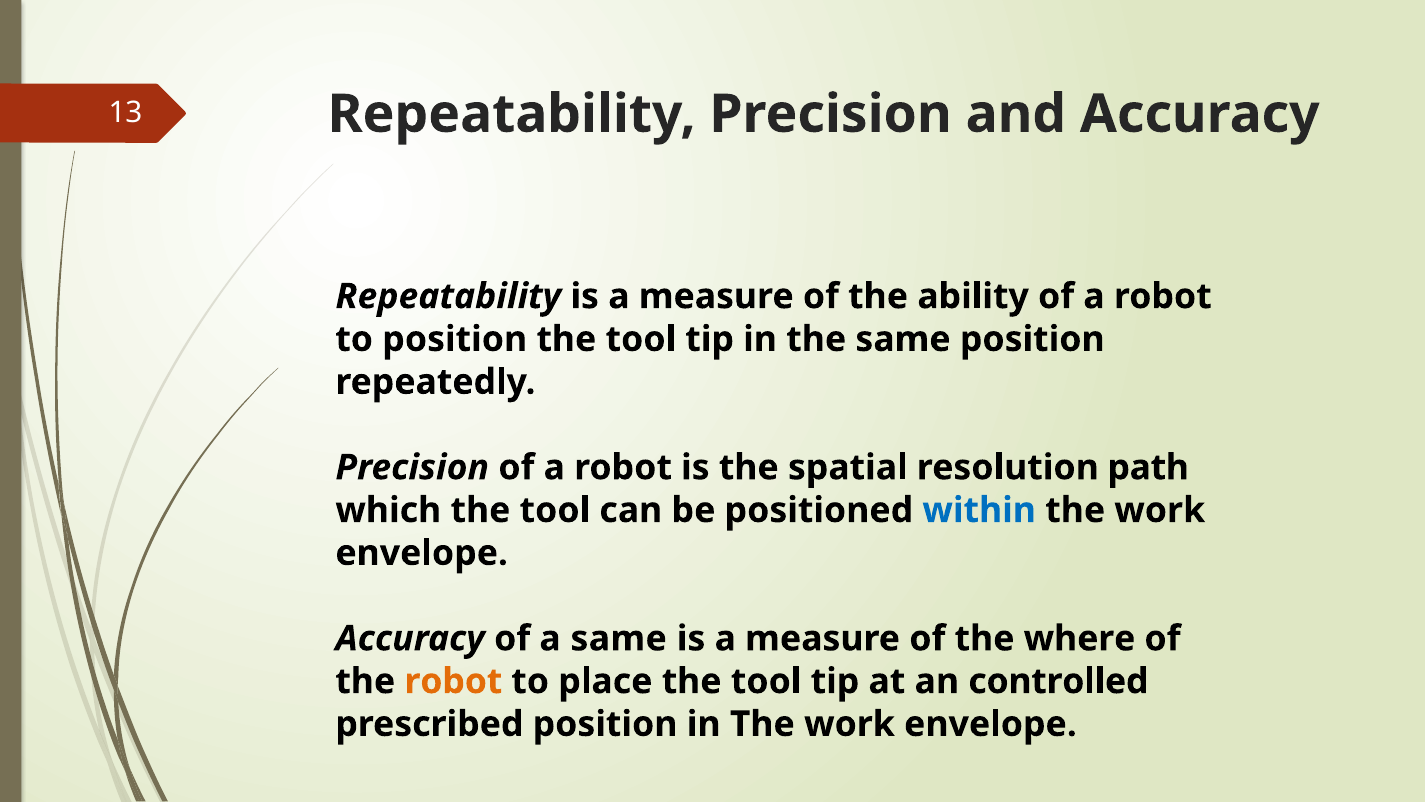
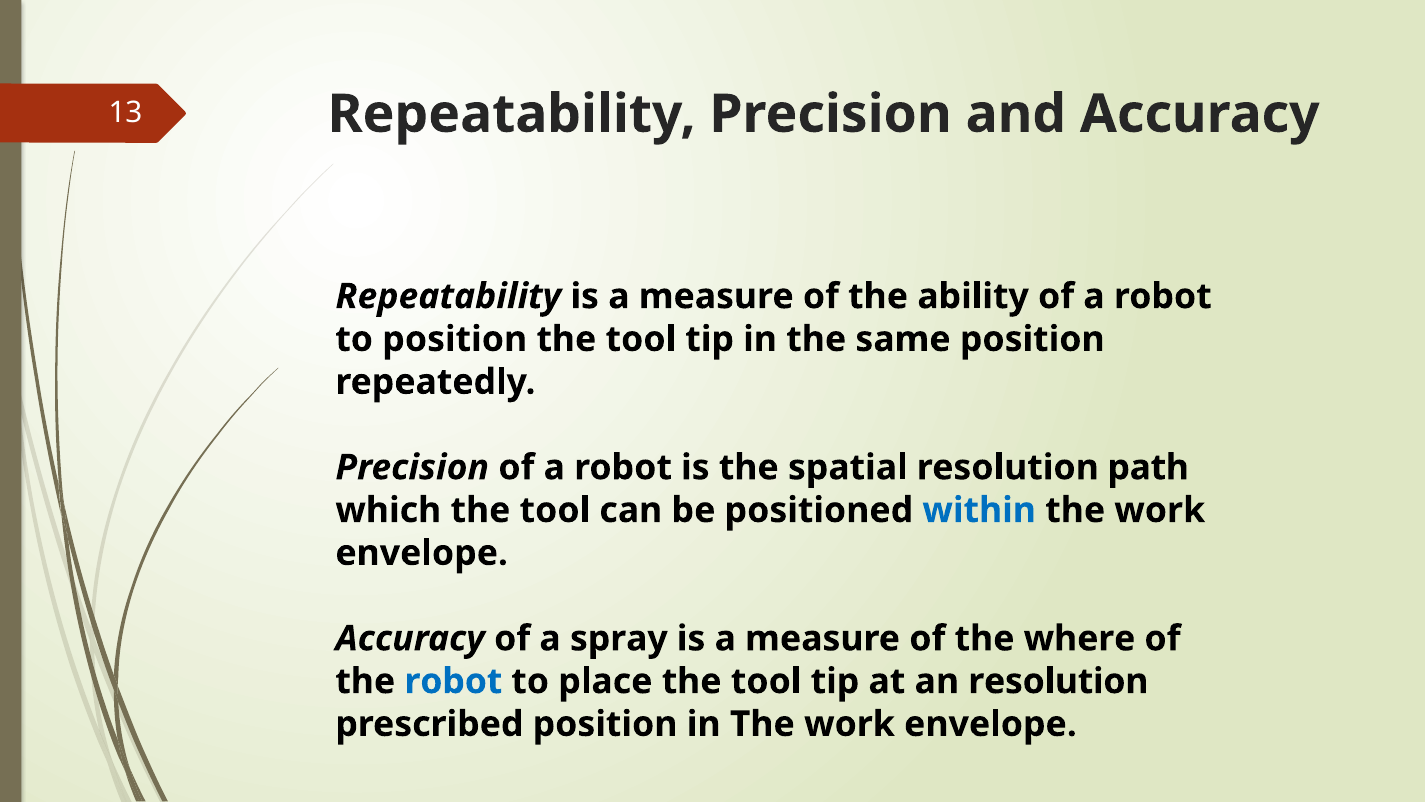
a same: same -> spray
robot at (453, 681) colour: orange -> blue
an controlled: controlled -> resolution
